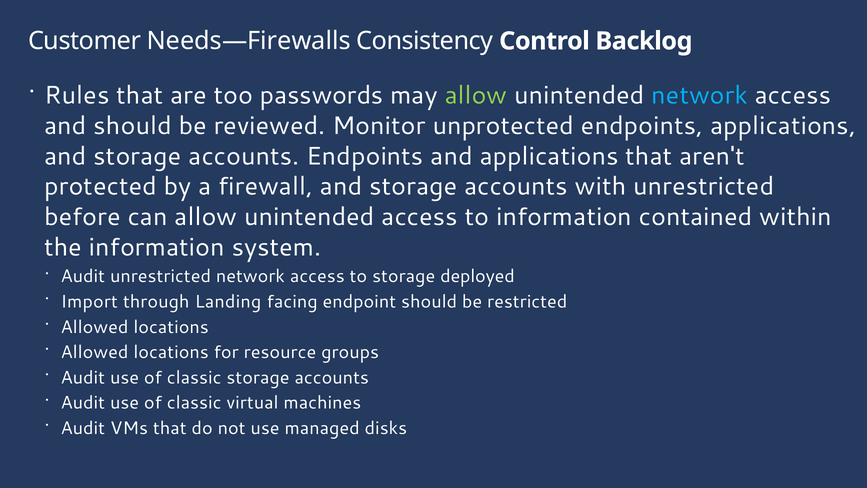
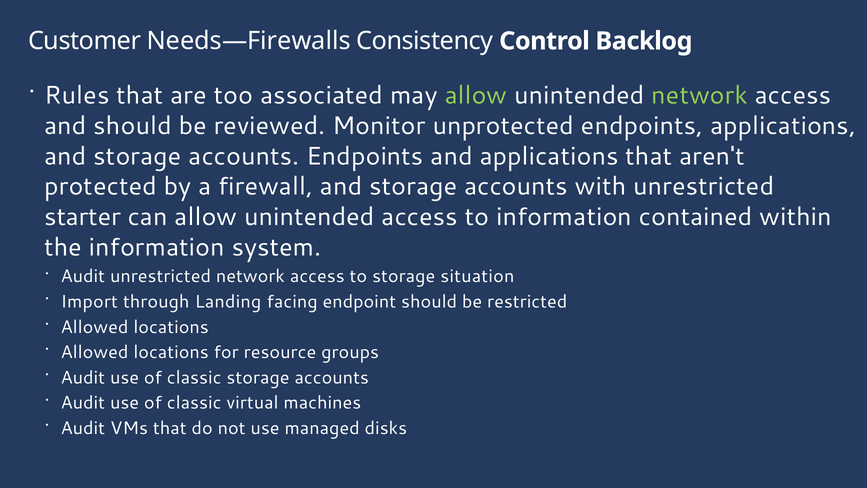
passwords: passwords -> associated
network at (700, 95) colour: light blue -> light green
before: before -> starter
deployed: deployed -> situation
